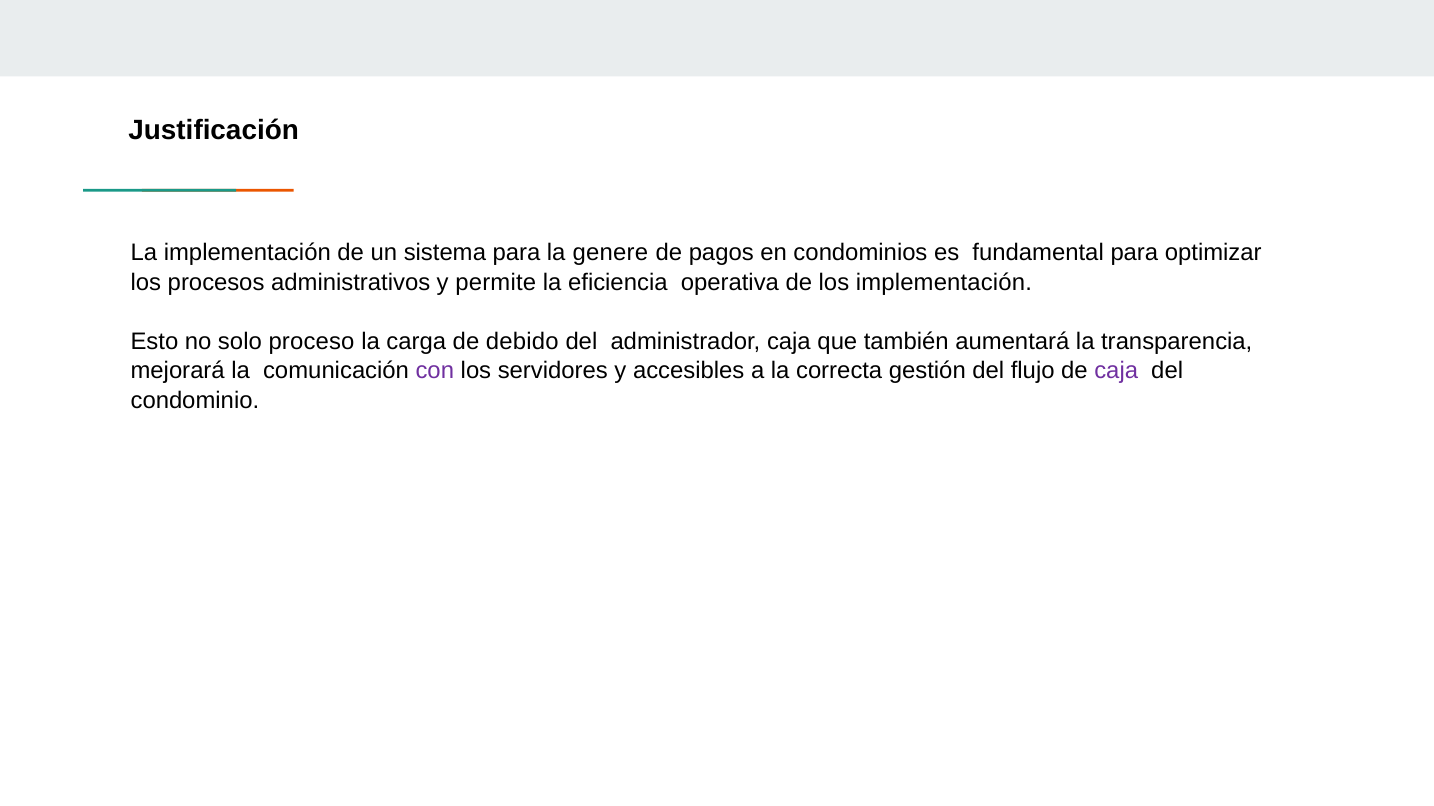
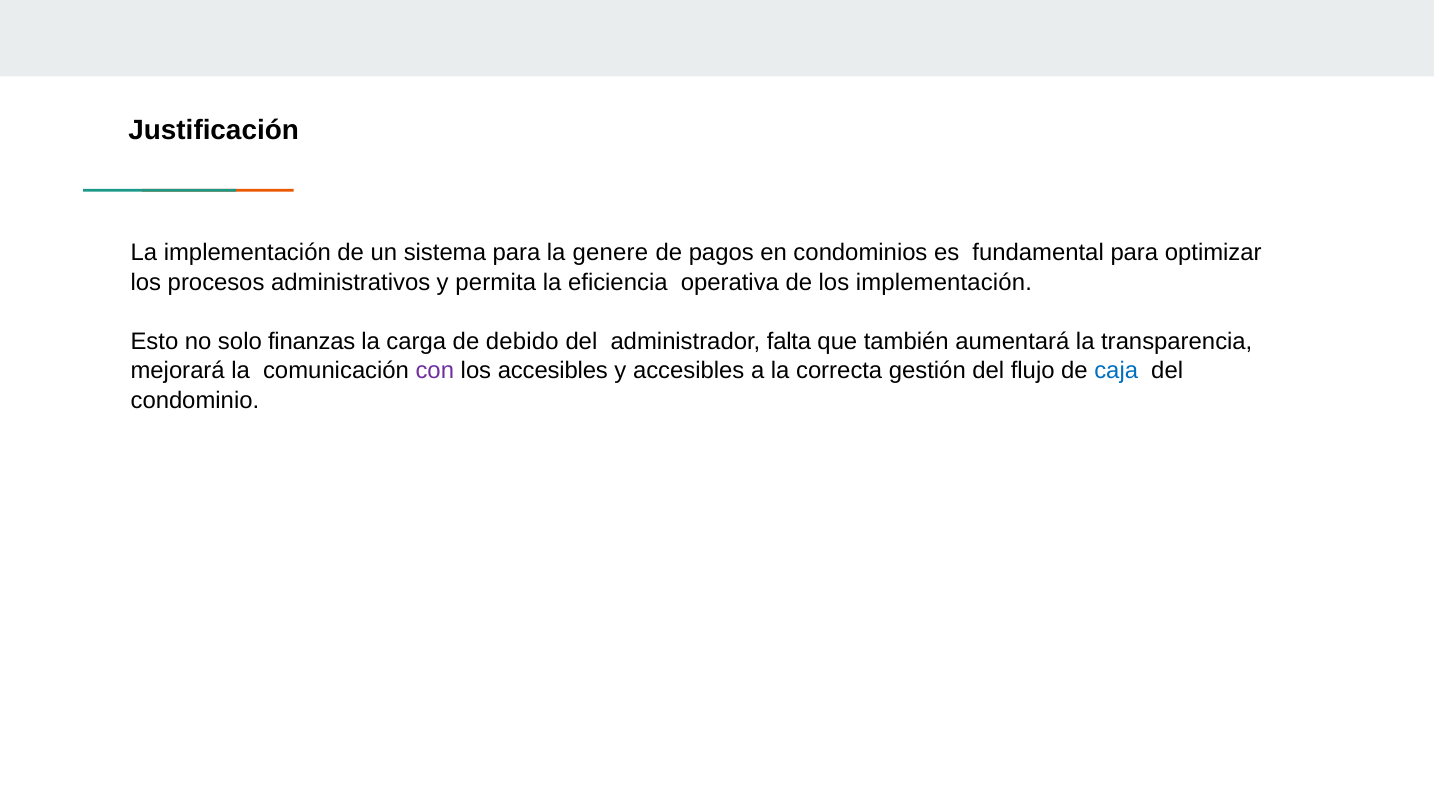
permite: permite -> permita
proceso: proceso -> finanzas
administrador caja: caja -> falta
los servidores: servidores -> accesibles
caja at (1116, 371) colour: purple -> blue
